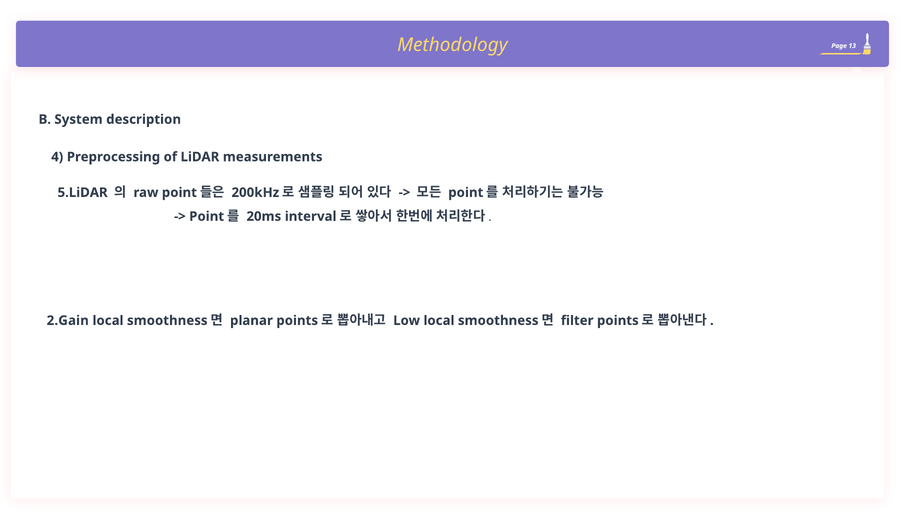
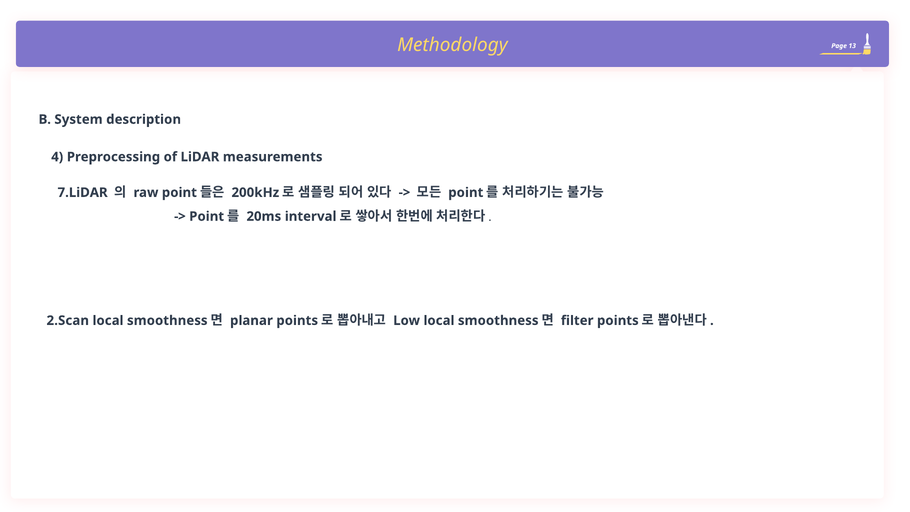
5.LiDAR: 5.LiDAR -> 7.LiDAR
2.Gain: 2.Gain -> 2.Scan
